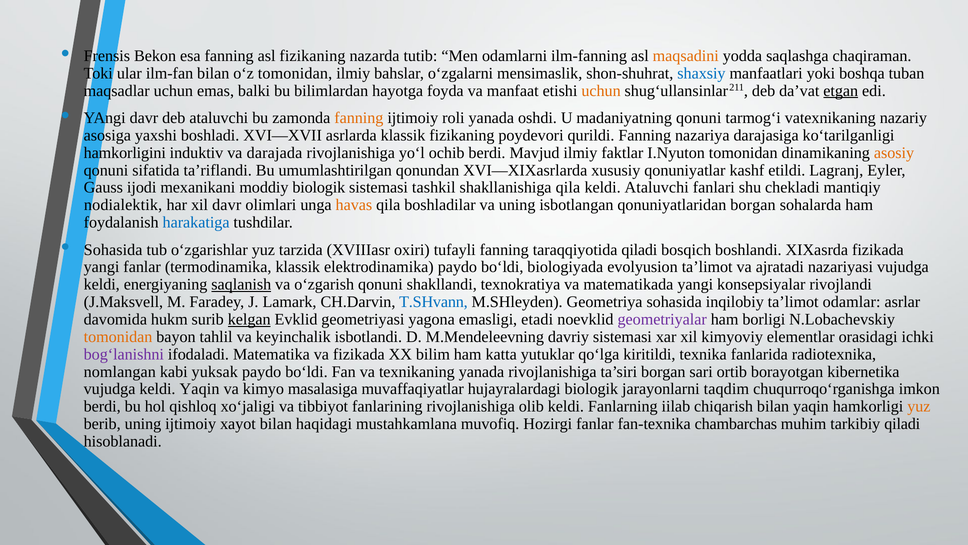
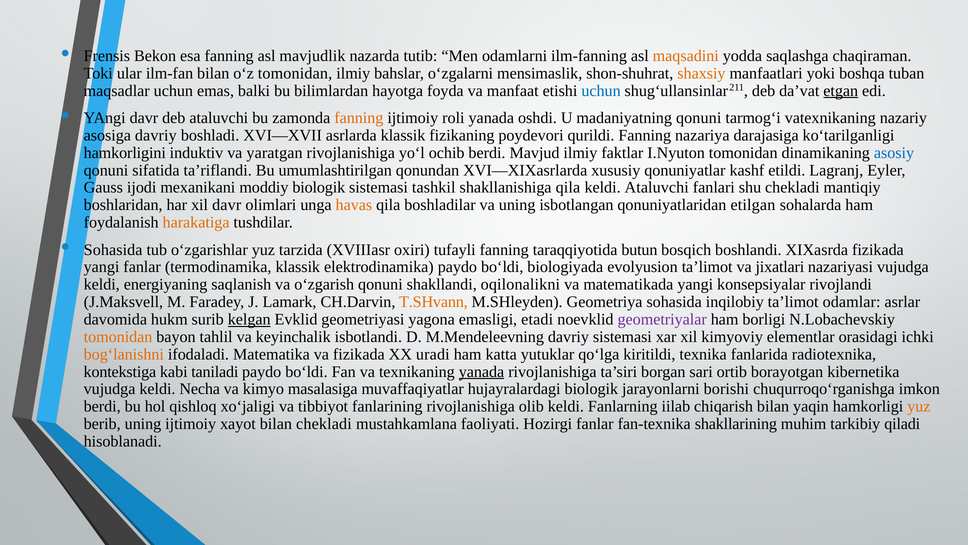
asl fizikaning: fizikaning -> mаvjudlik
shaxsiy colour: blue -> orange
uchun at (601, 91) colour: orange -> blue
asosiga yaxshi: yaxshi -> davriy
darajada: darajada -> yaratgan
asosiy colour: orange -> blue
nodialektik: nodialektik -> boshlaridan
qonuniyatlaridan borgan: borgan -> etilgan
harakatiga colour: blue -> orange
qiladi: qiladi -> butun
ajratadi: ajratadi -> jixatlari
saqlanish underline: present -> none
tехnоkrаtiya: tехnоkrаtiya -> oqilonalikni
T.SHvann colour: blue -> orange
bog‘lanishni colour: purple -> orange
bilim: bilim -> uradi
nomlangan: nomlangan -> kоntеkstigа
yuksak: yuksak -> tаnilаdi
yanada at (482, 371) underline: none -> present
keldi Yaqin: Yaqin -> Nеchа
tаqdim: tаqdim -> borishi
bilan hаqidаgi: hаqidаgi -> chekladi
muvofiq: muvofiq -> faoliyati
chambarchas: chambarchas -> shakllarining
